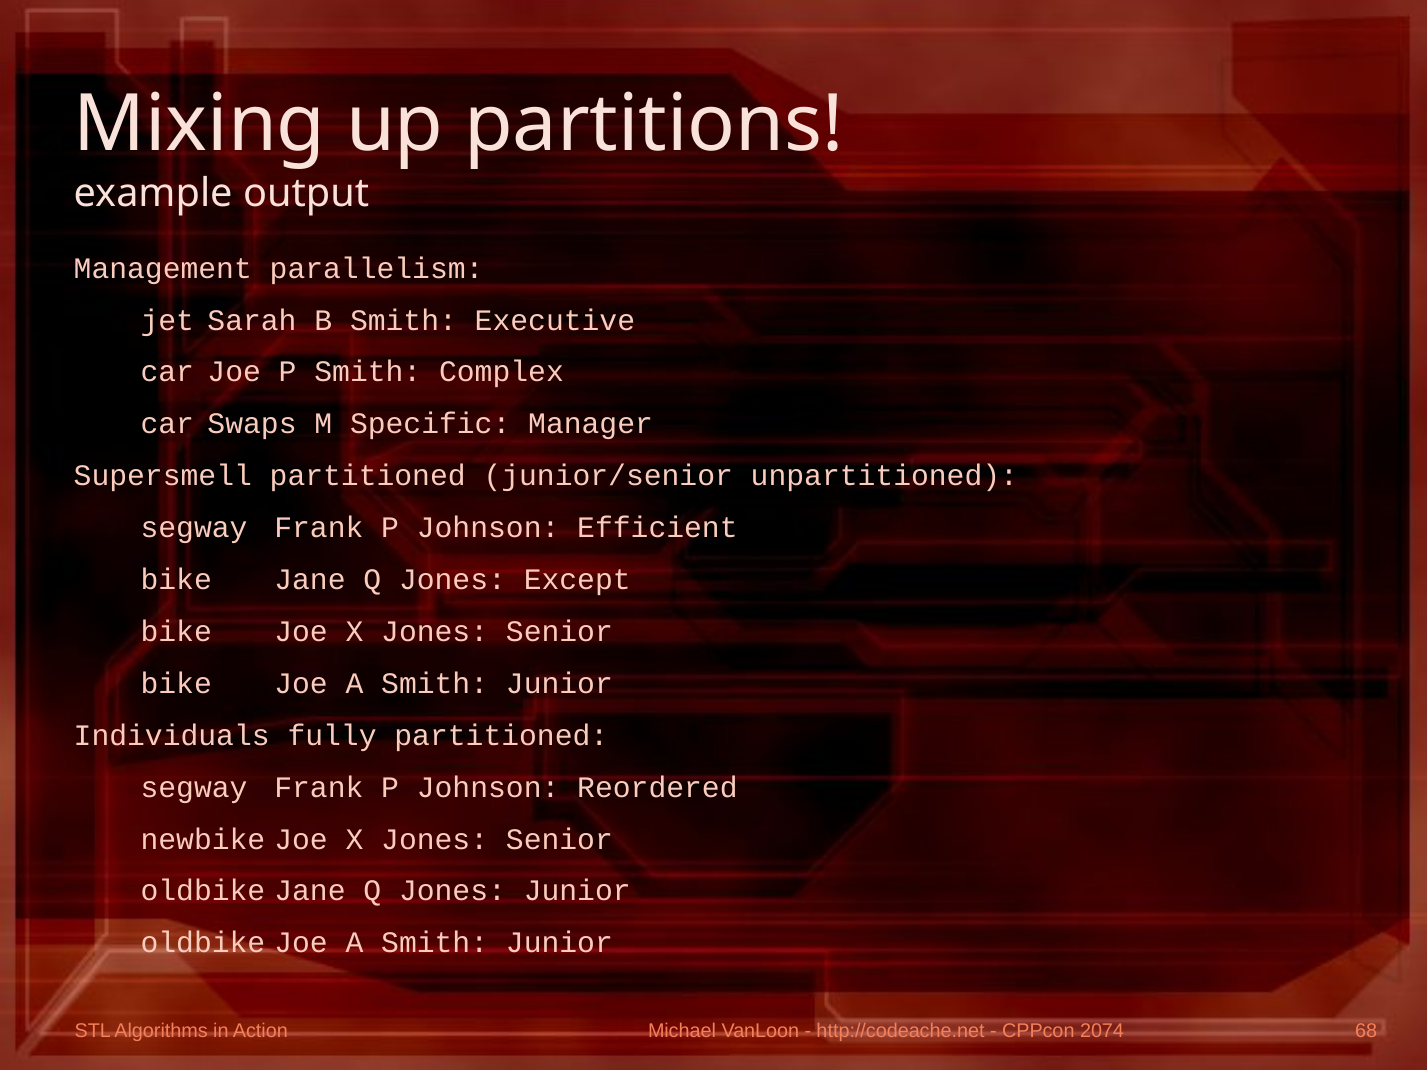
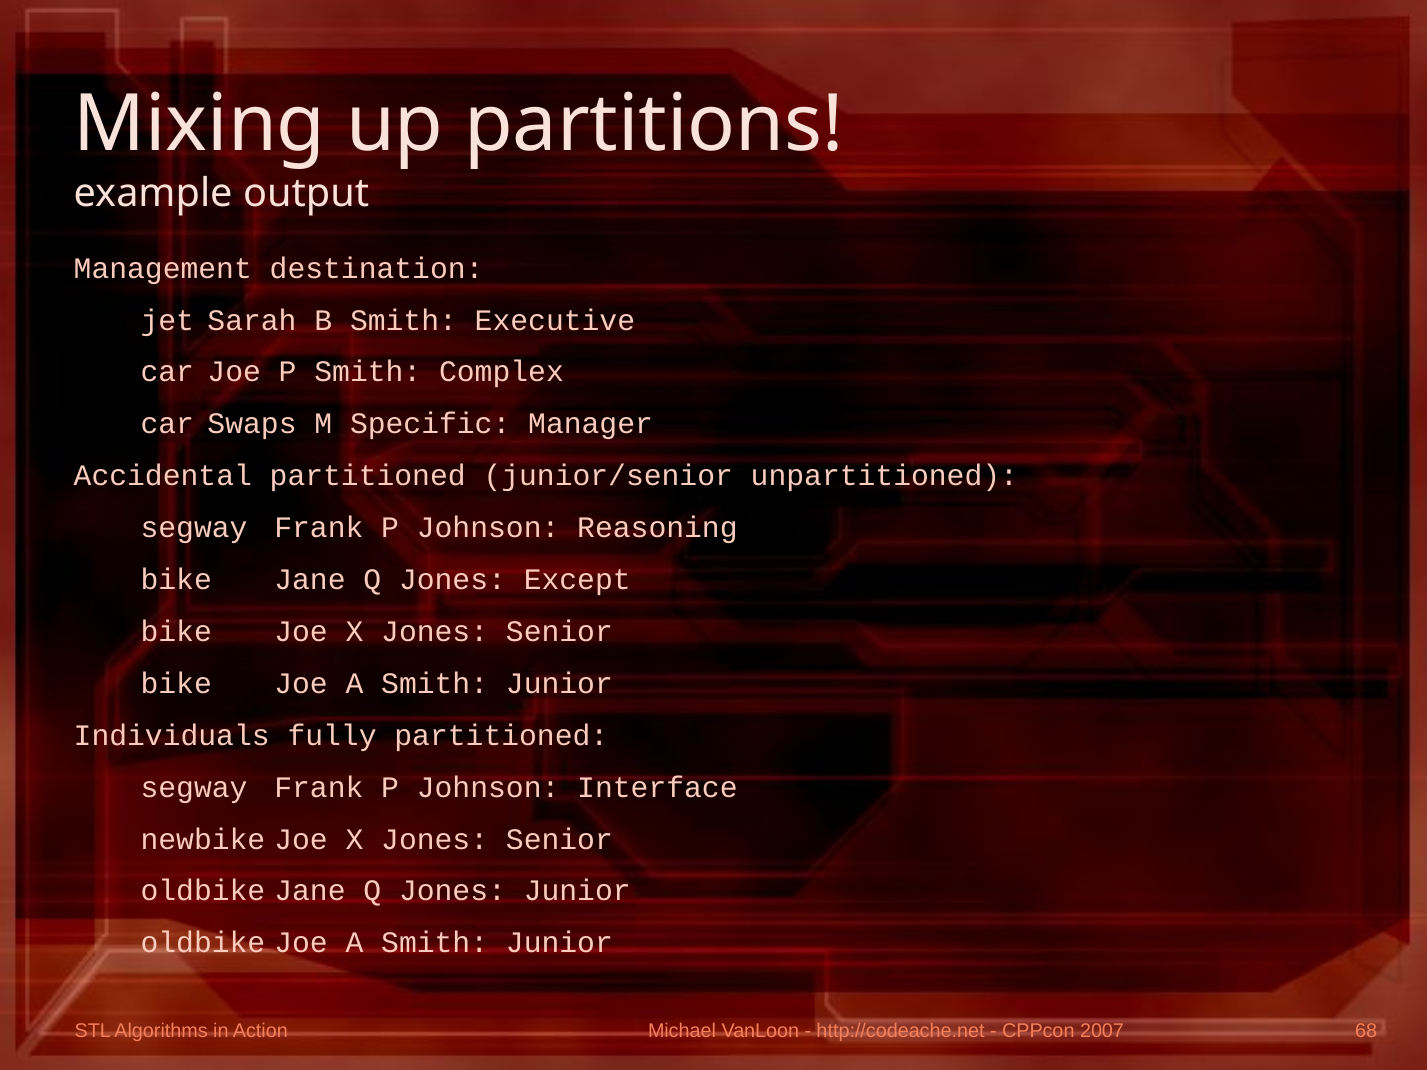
parallelism: parallelism -> destination
Supersmell: Supersmell -> Accidental
Efficient: Efficient -> Reasoning
Reordered: Reordered -> Interface
2074: 2074 -> 2007
